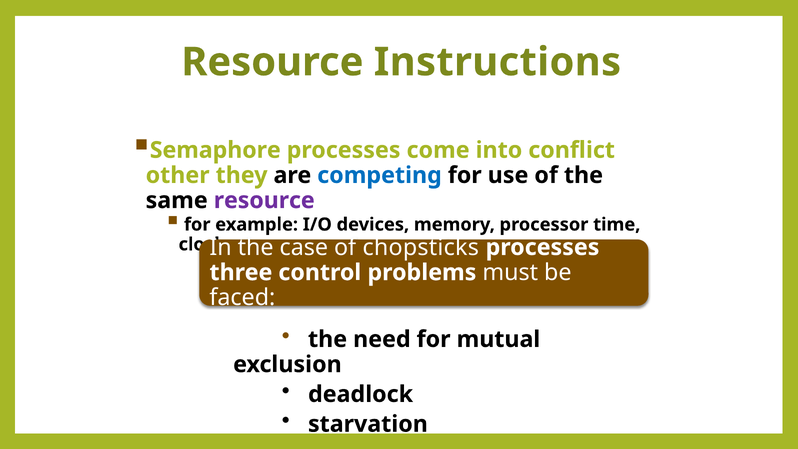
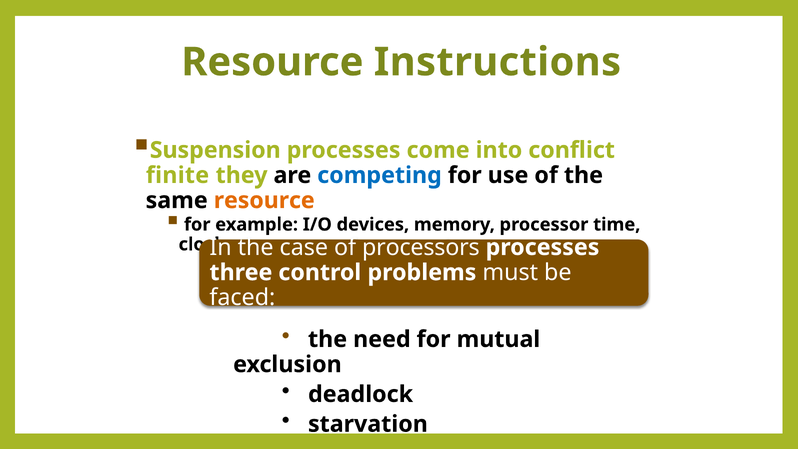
Semaphore: Semaphore -> Suspension
other: other -> finite
resource at (264, 200) colour: purple -> orange
chopsticks: chopsticks -> processors
